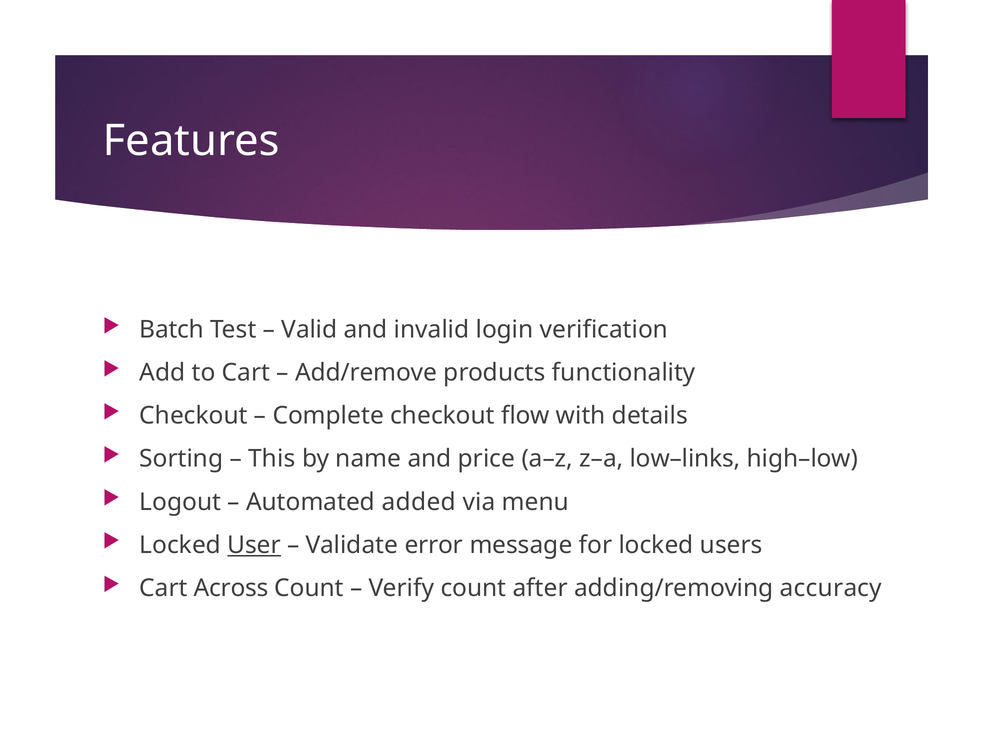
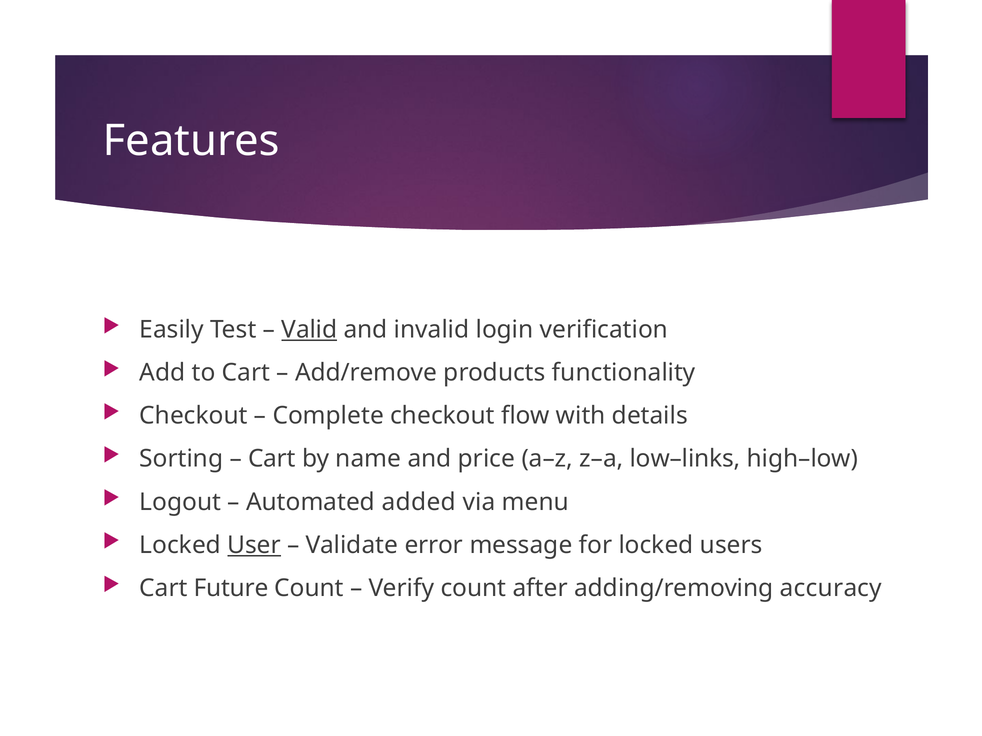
Batch: Batch -> Easily
Valid underline: none -> present
This at (272, 459): This -> Cart
Across: Across -> Future
